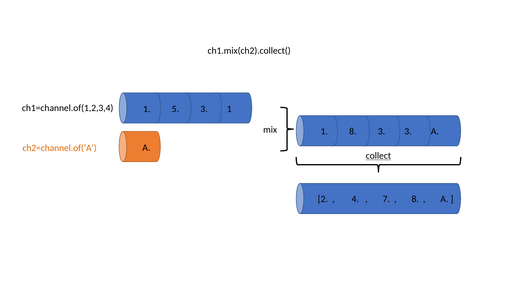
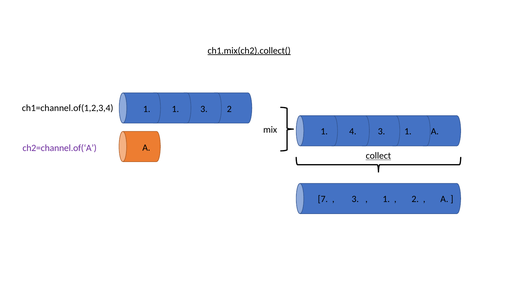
ch1.mix(ch2).collect( underline: none -> present
1 5: 5 -> 1
3 1: 1 -> 2
1 8: 8 -> 4
3 3: 3 -> 1
ch2=channel.of(‘A colour: orange -> purple
2: 2 -> 7
4 at (355, 199): 4 -> 3
7 at (386, 199): 7 -> 1
8 at (415, 199): 8 -> 2
